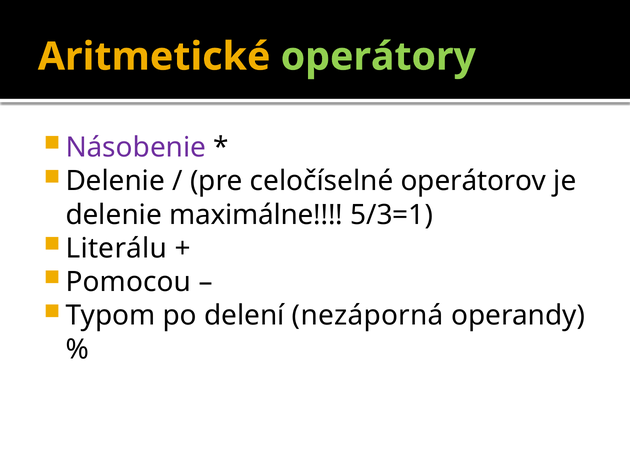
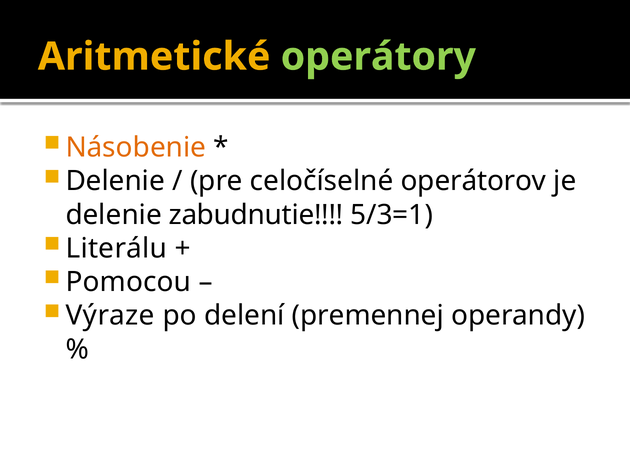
Násobenie colour: purple -> orange
maximálne: maximálne -> zabudnutie
Typom: Typom -> Výraze
nezáporná: nezáporná -> premennej
